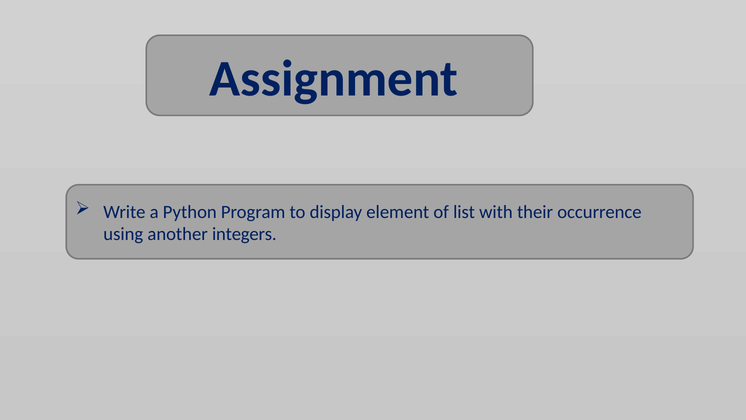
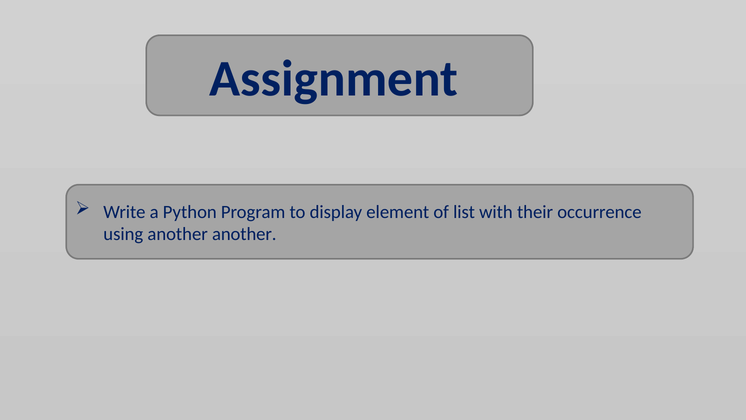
another integers: integers -> another
